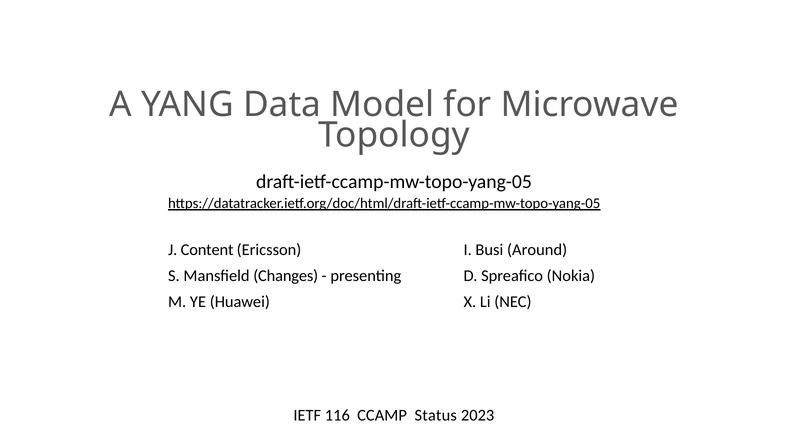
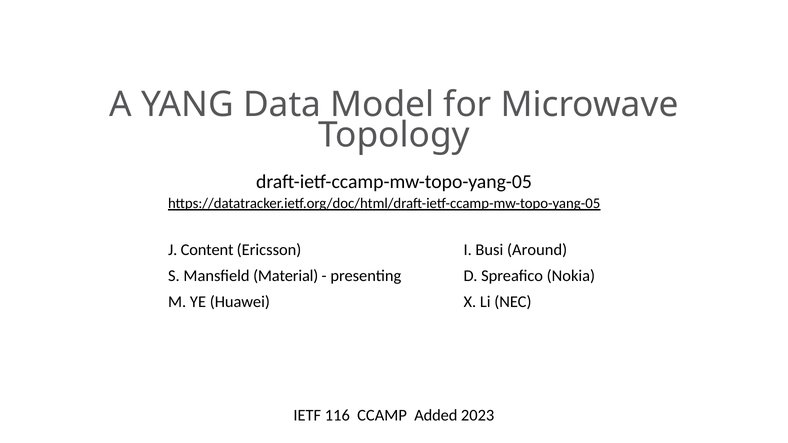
Changes: Changes -> Material
Status: Status -> Added
